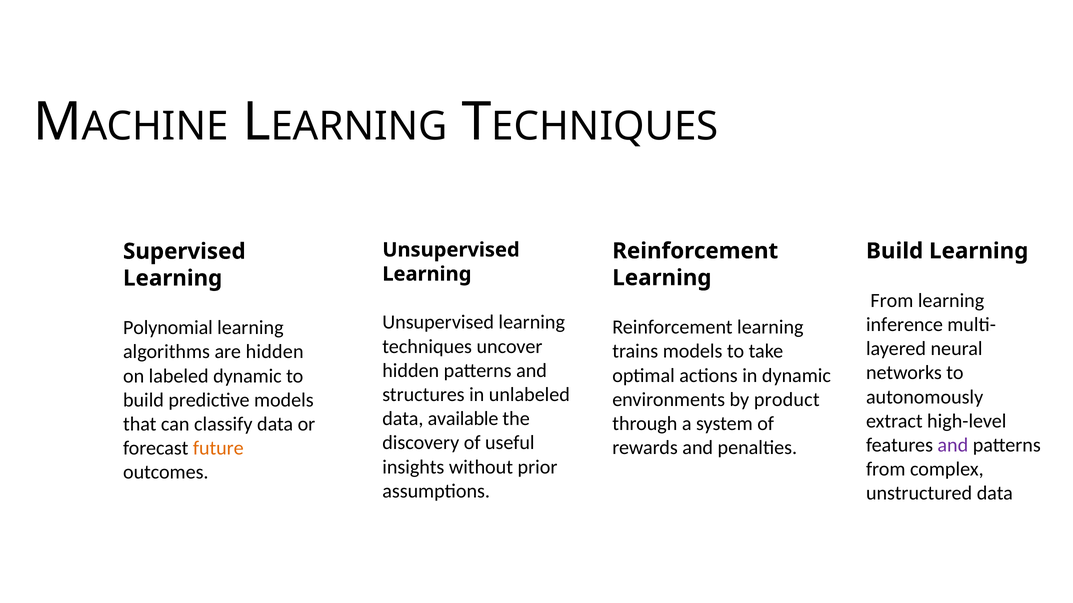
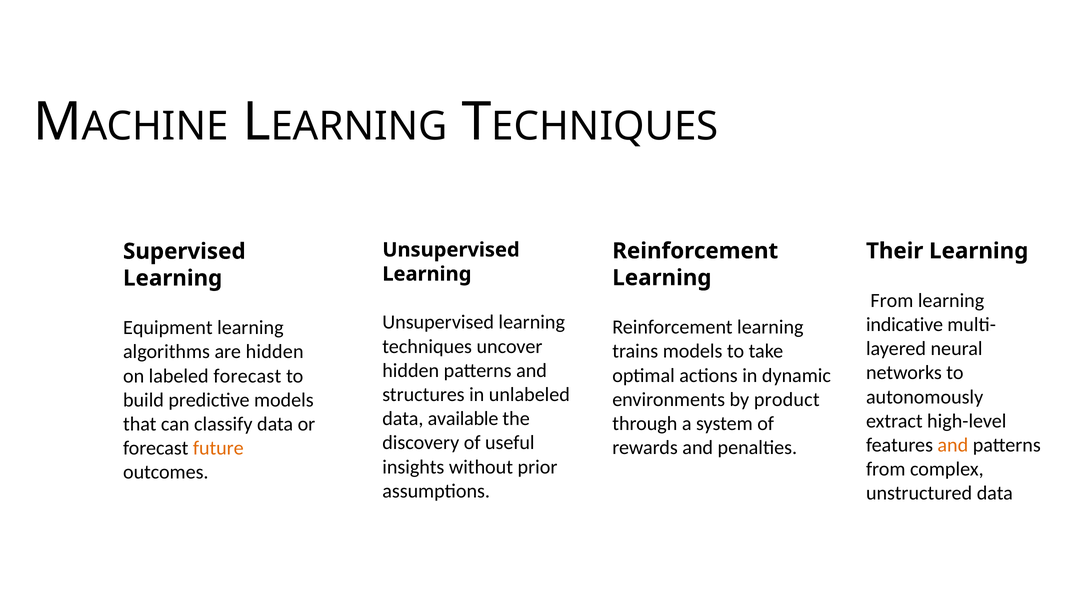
Build at (895, 251): Build -> Their
inference: inference -> indicative
Polynomial: Polynomial -> Equipment
labeled dynamic: dynamic -> forecast
and at (953, 446) colour: purple -> orange
